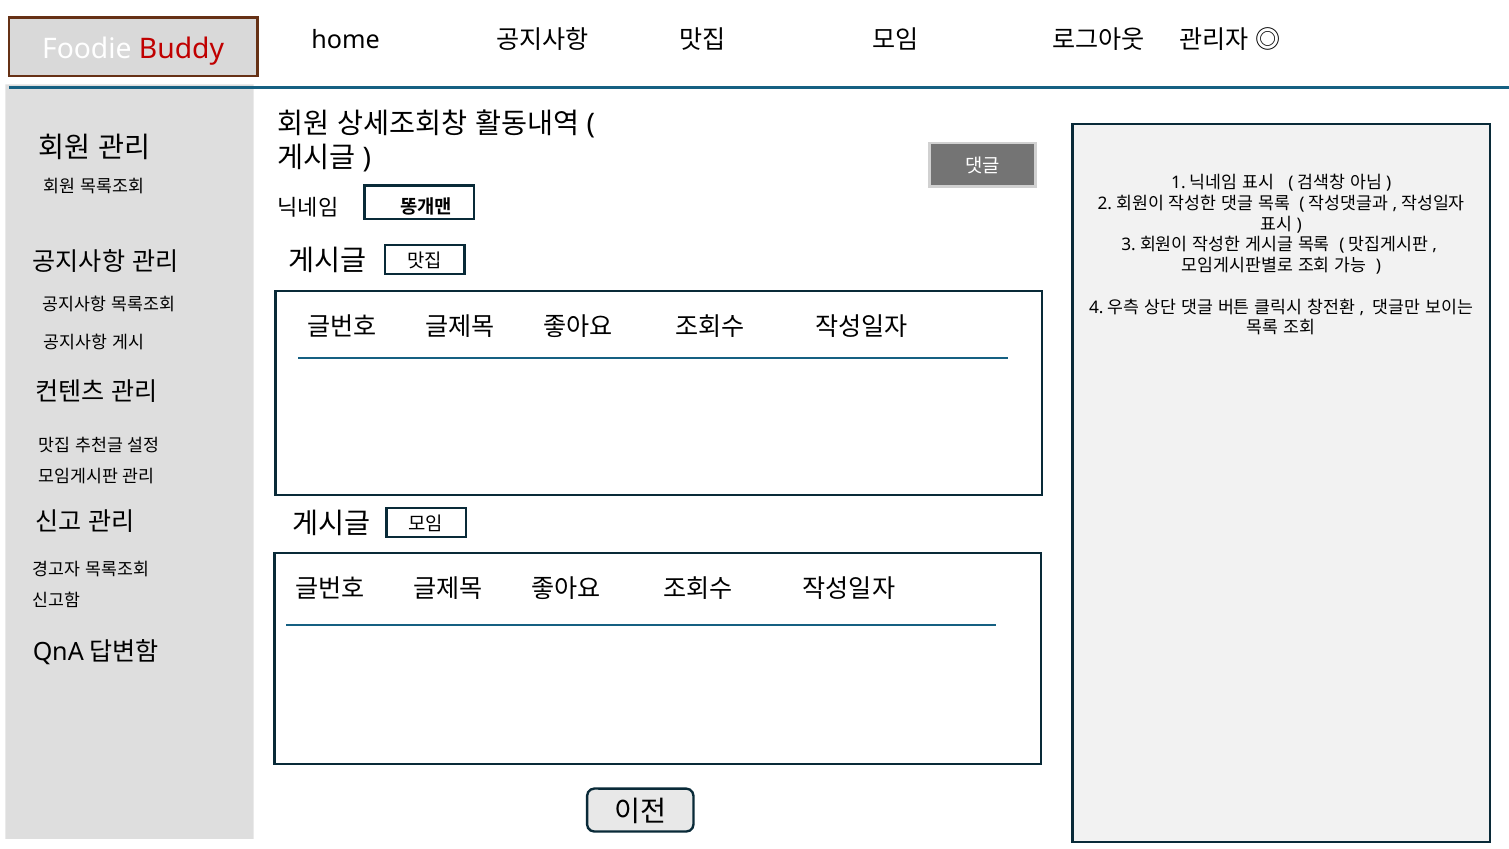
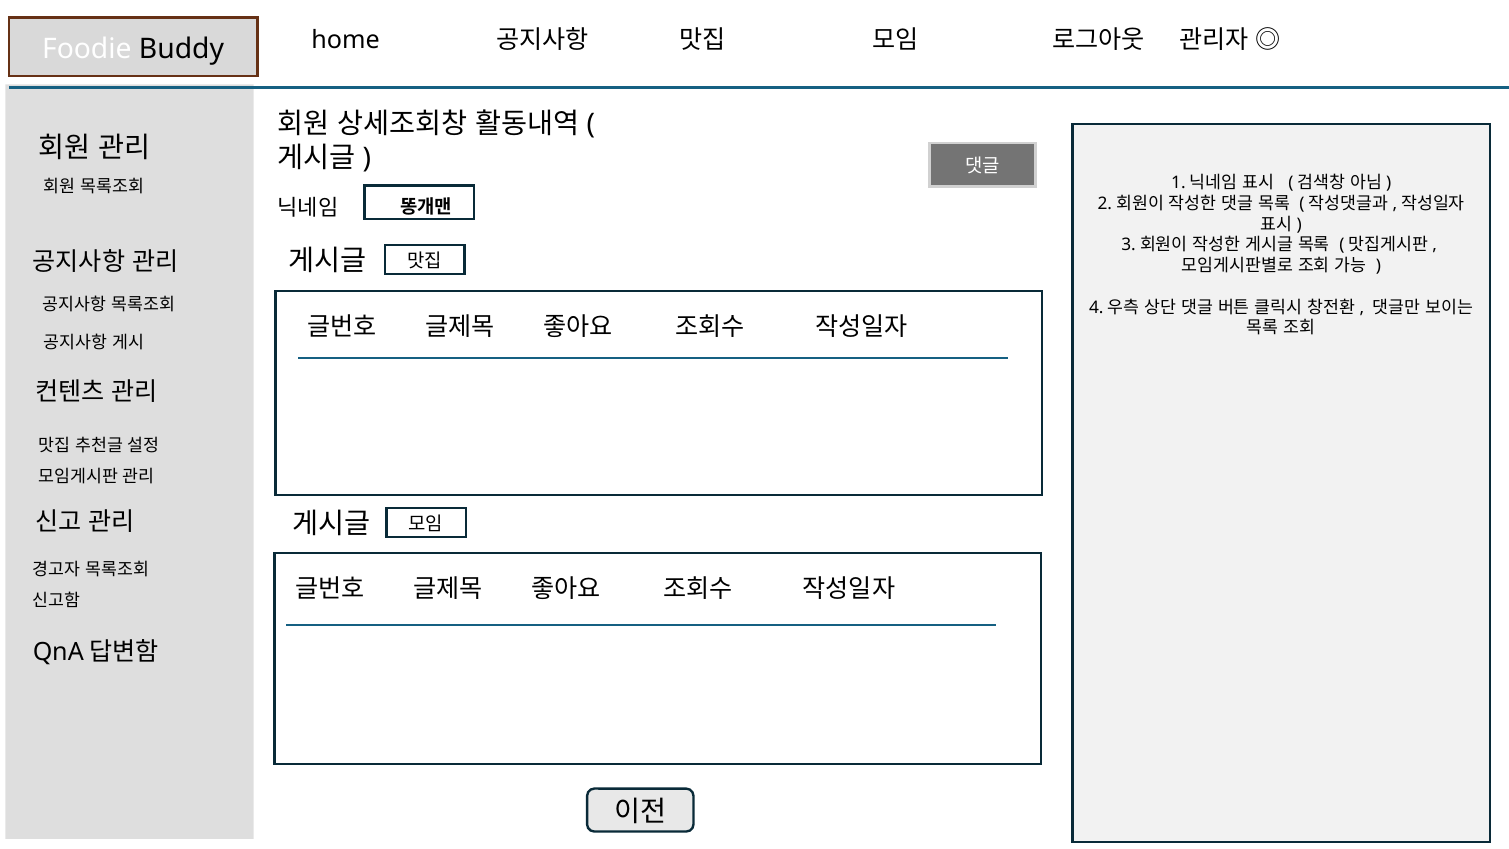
Buddy colour: red -> black
